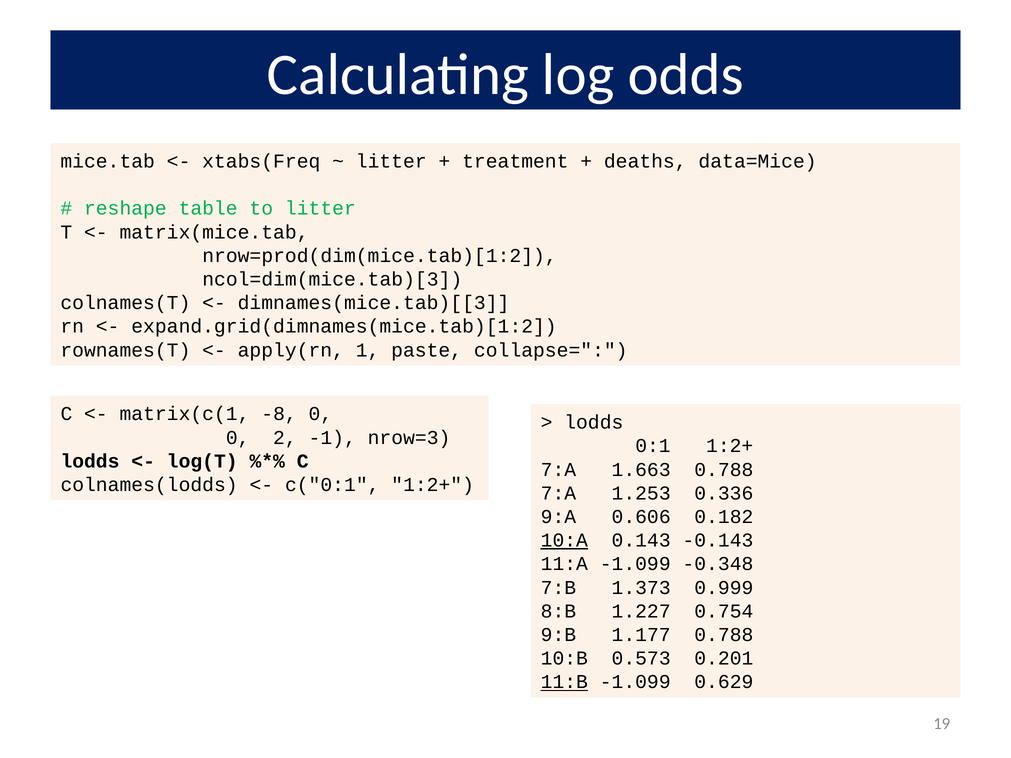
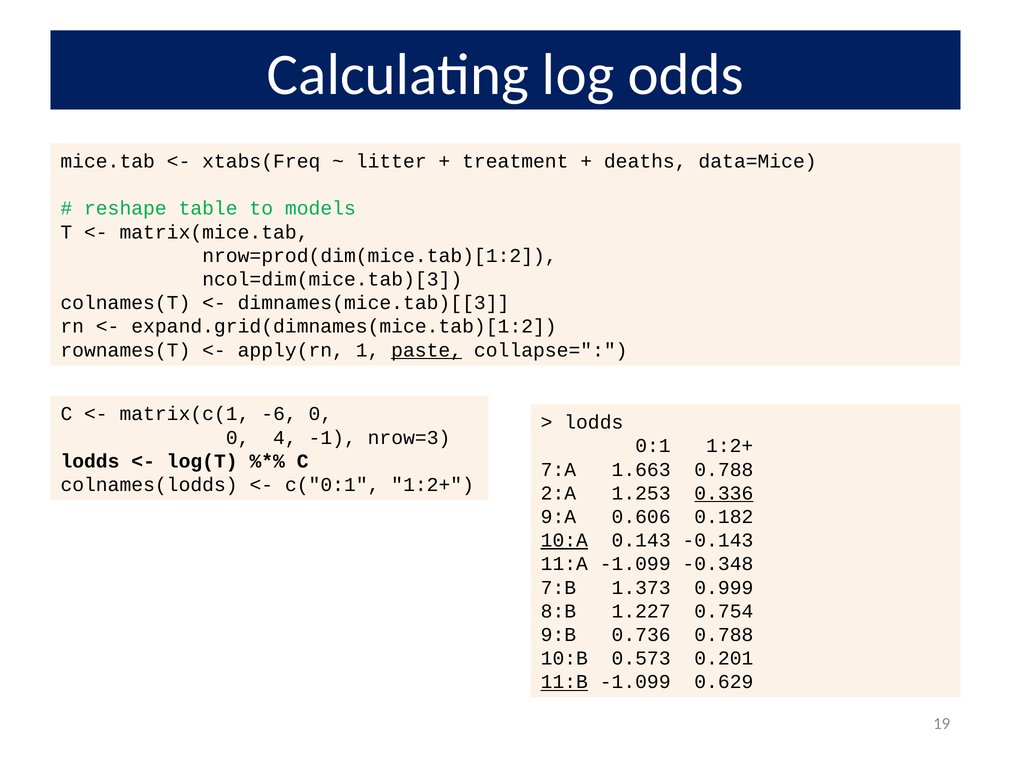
to litter: litter -> models
paste underline: none -> present
-8: -8 -> -6
2: 2 -> 4
7:A at (558, 493): 7:A -> 2:A
0.336 underline: none -> present
1.177: 1.177 -> 0.736
